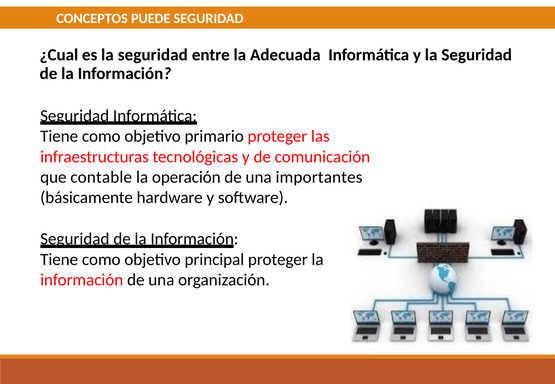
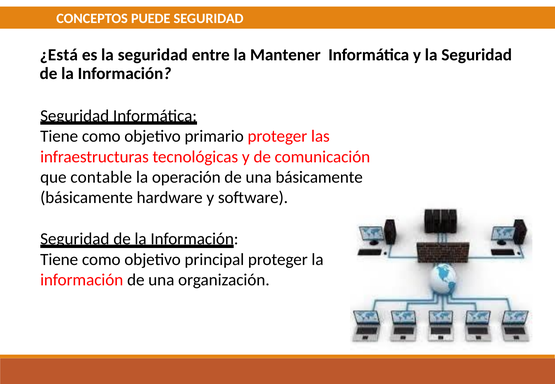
¿Cual: ¿Cual -> ¿Está
Adecuada: Adecuada -> Mantener
una importantes: importantes -> básicamente
